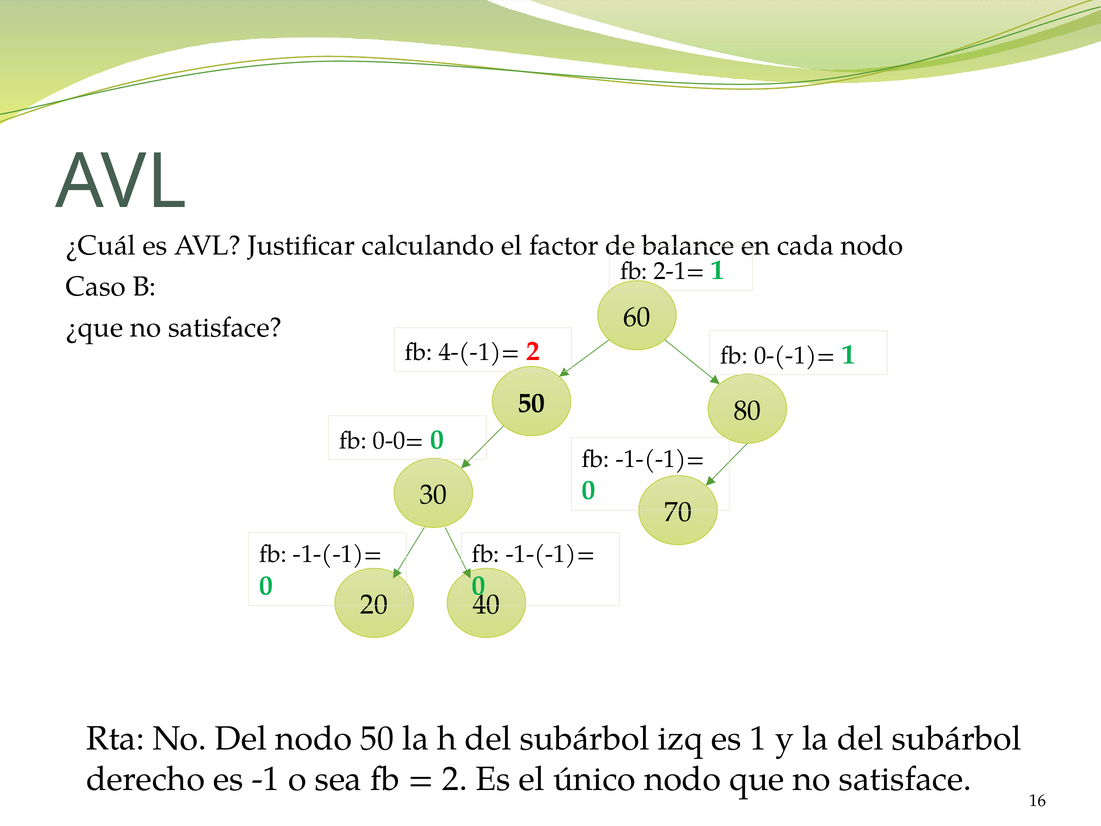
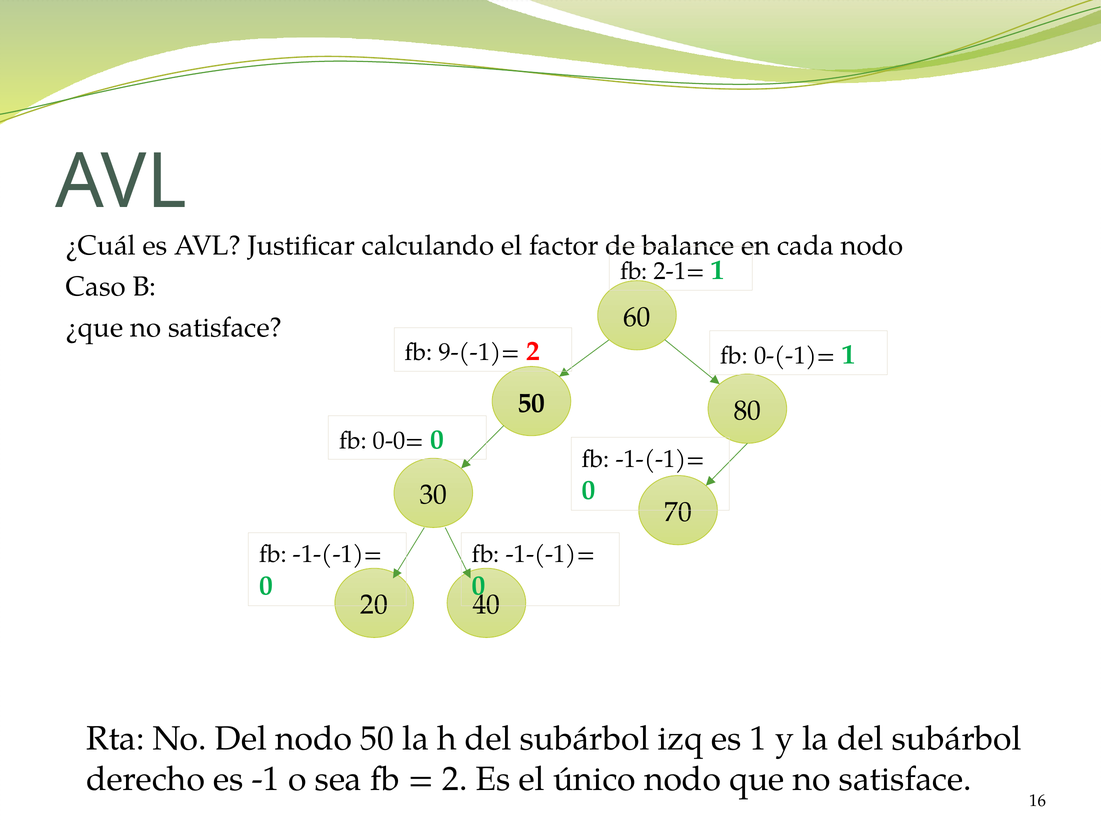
4-(-1)=: 4-(-1)= -> 9-(-1)=
